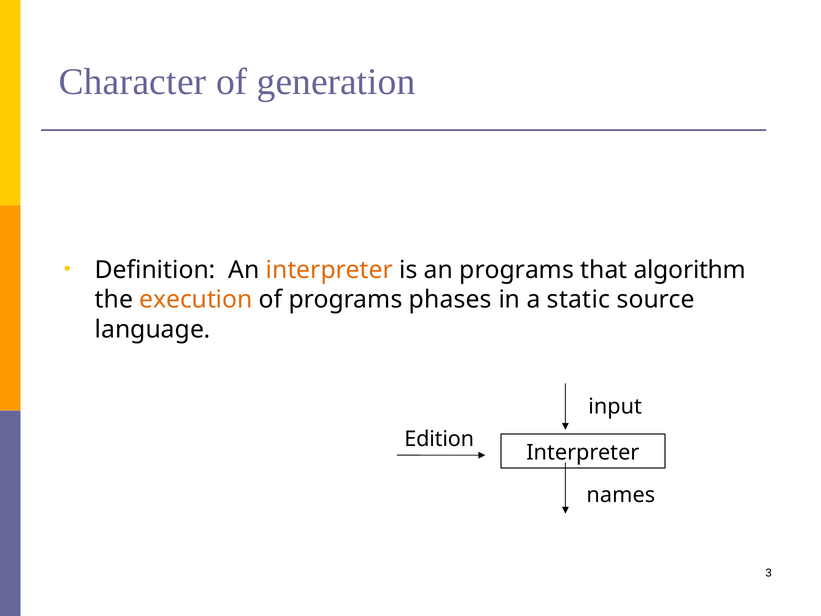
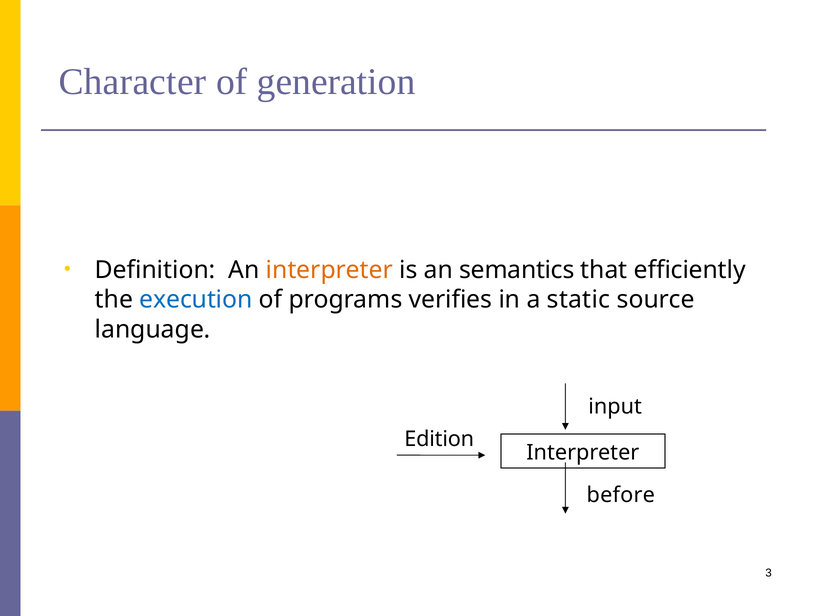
an programs: programs -> semantics
algorithm: algorithm -> efficiently
execution colour: orange -> blue
phases: phases -> verifies
names: names -> before
